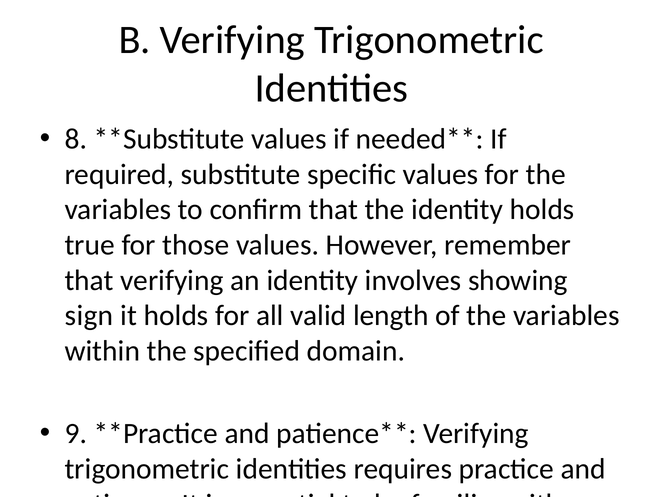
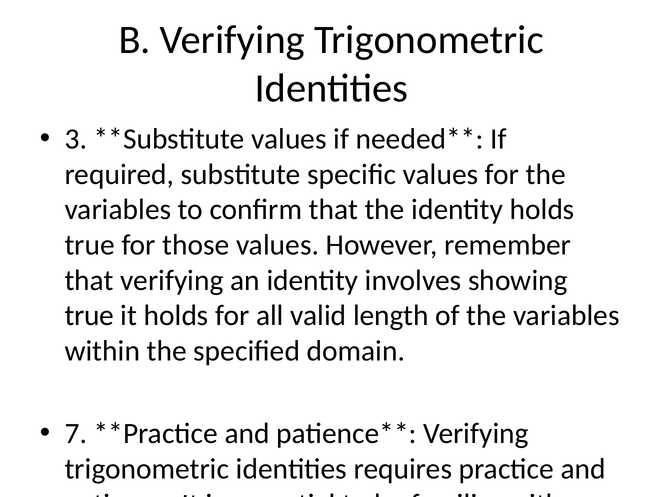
8: 8 -> 3
sign at (89, 316): sign -> true
9: 9 -> 7
